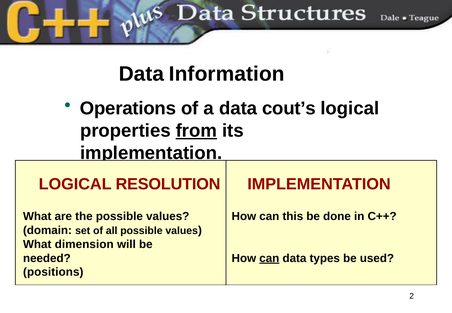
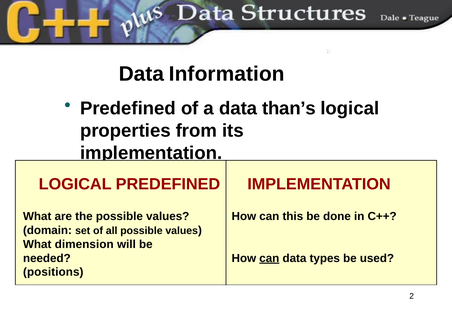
Operations at (128, 108): Operations -> Predefined
cout’s: cout’s -> than’s
from underline: present -> none
LOGICAL RESOLUTION: RESOLUTION -> PREDEFINED
